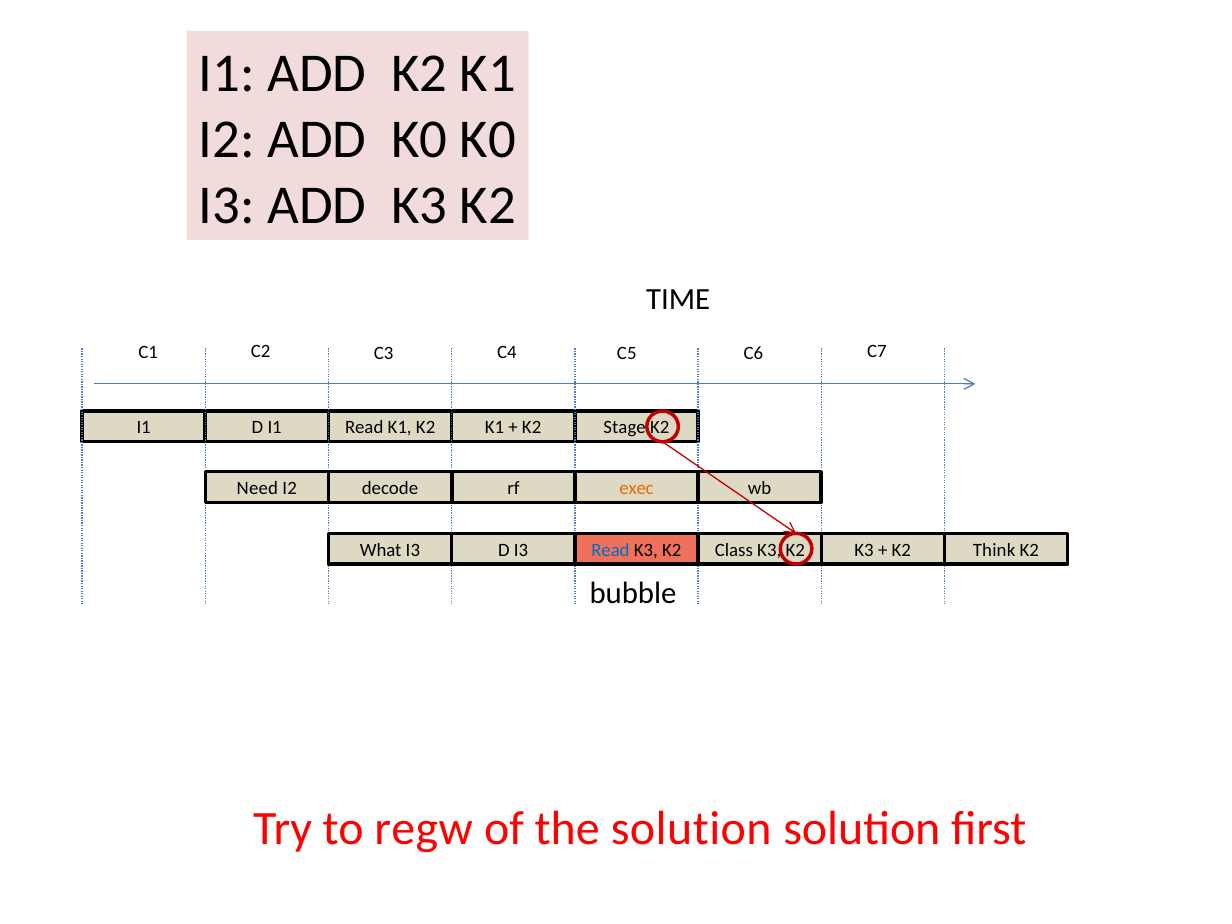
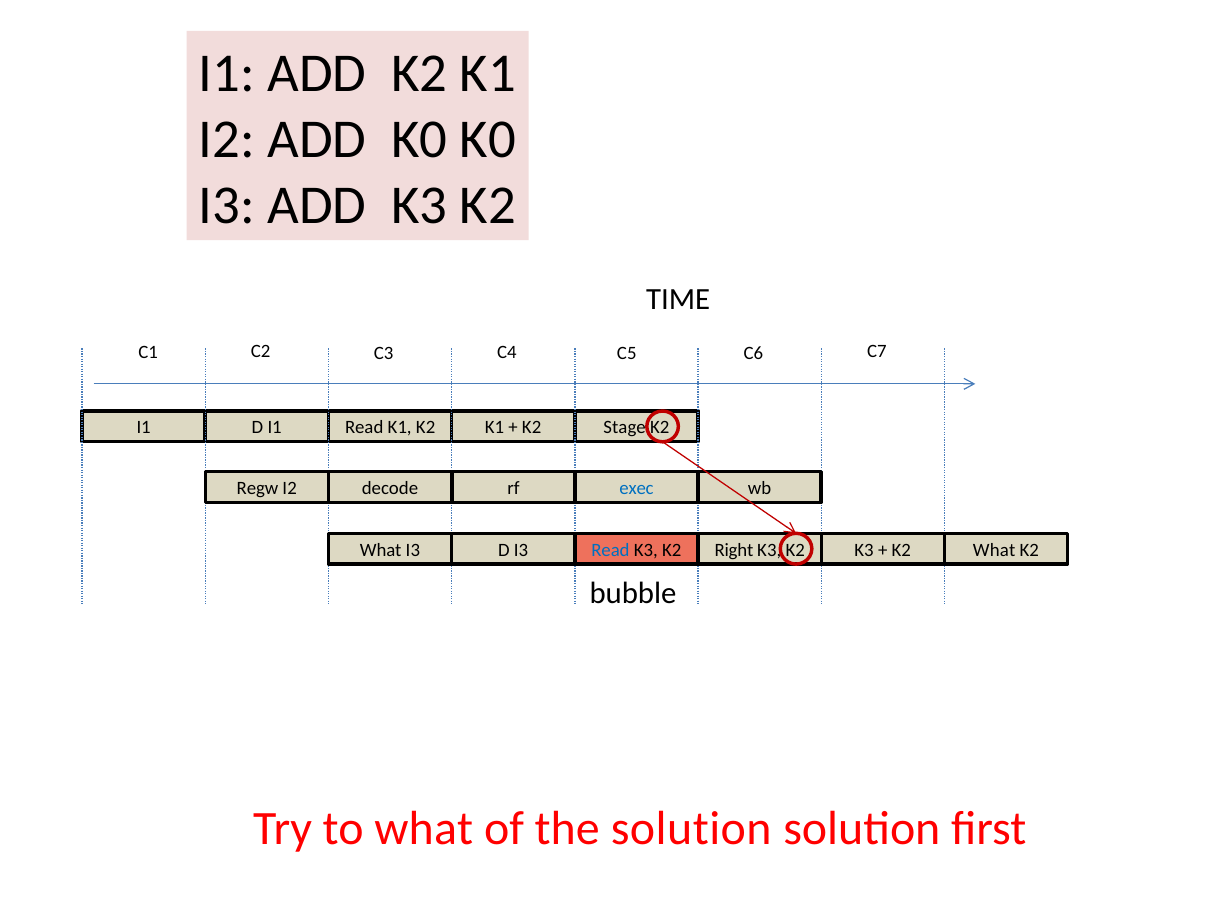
Need: Need -> Regw
exec colour: orange -> blue
Class: Class -> Right
K2 Think: Think -> What
to regw: regw -> what
